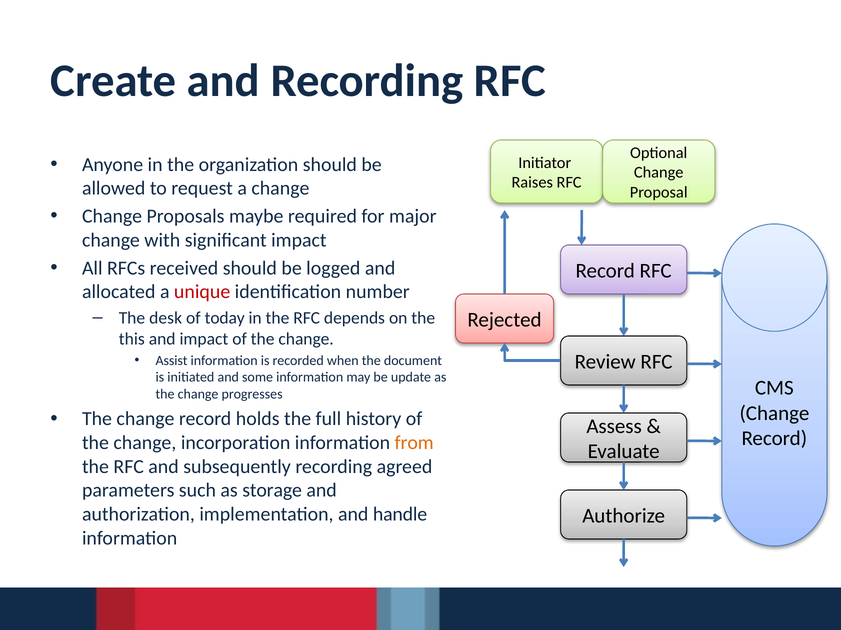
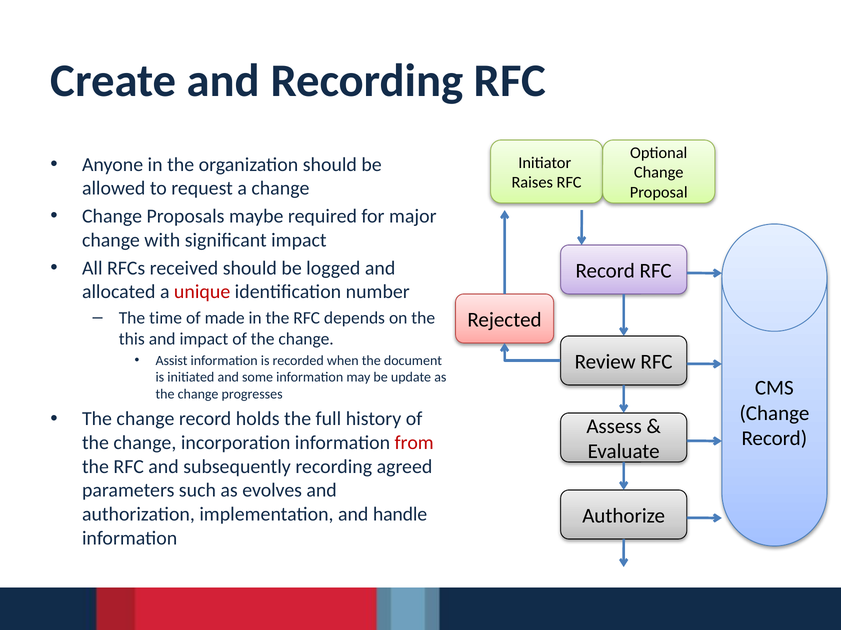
desk: desk -> time
today: today -> made
from colour: orange -> red
storage: storage -> evolves
